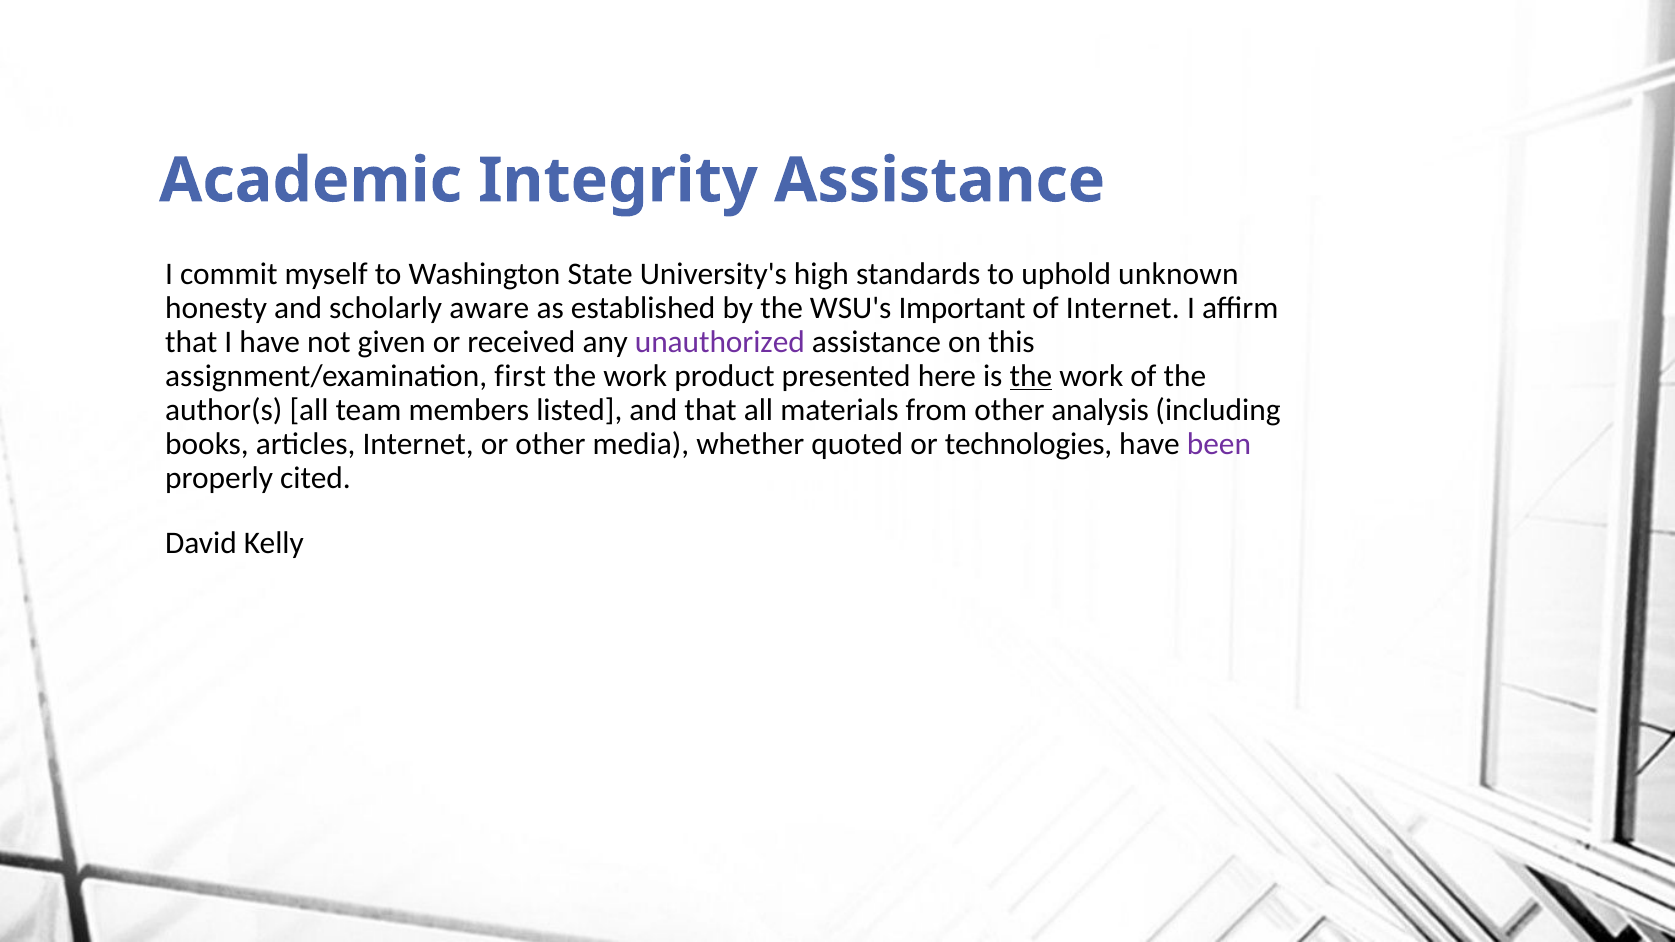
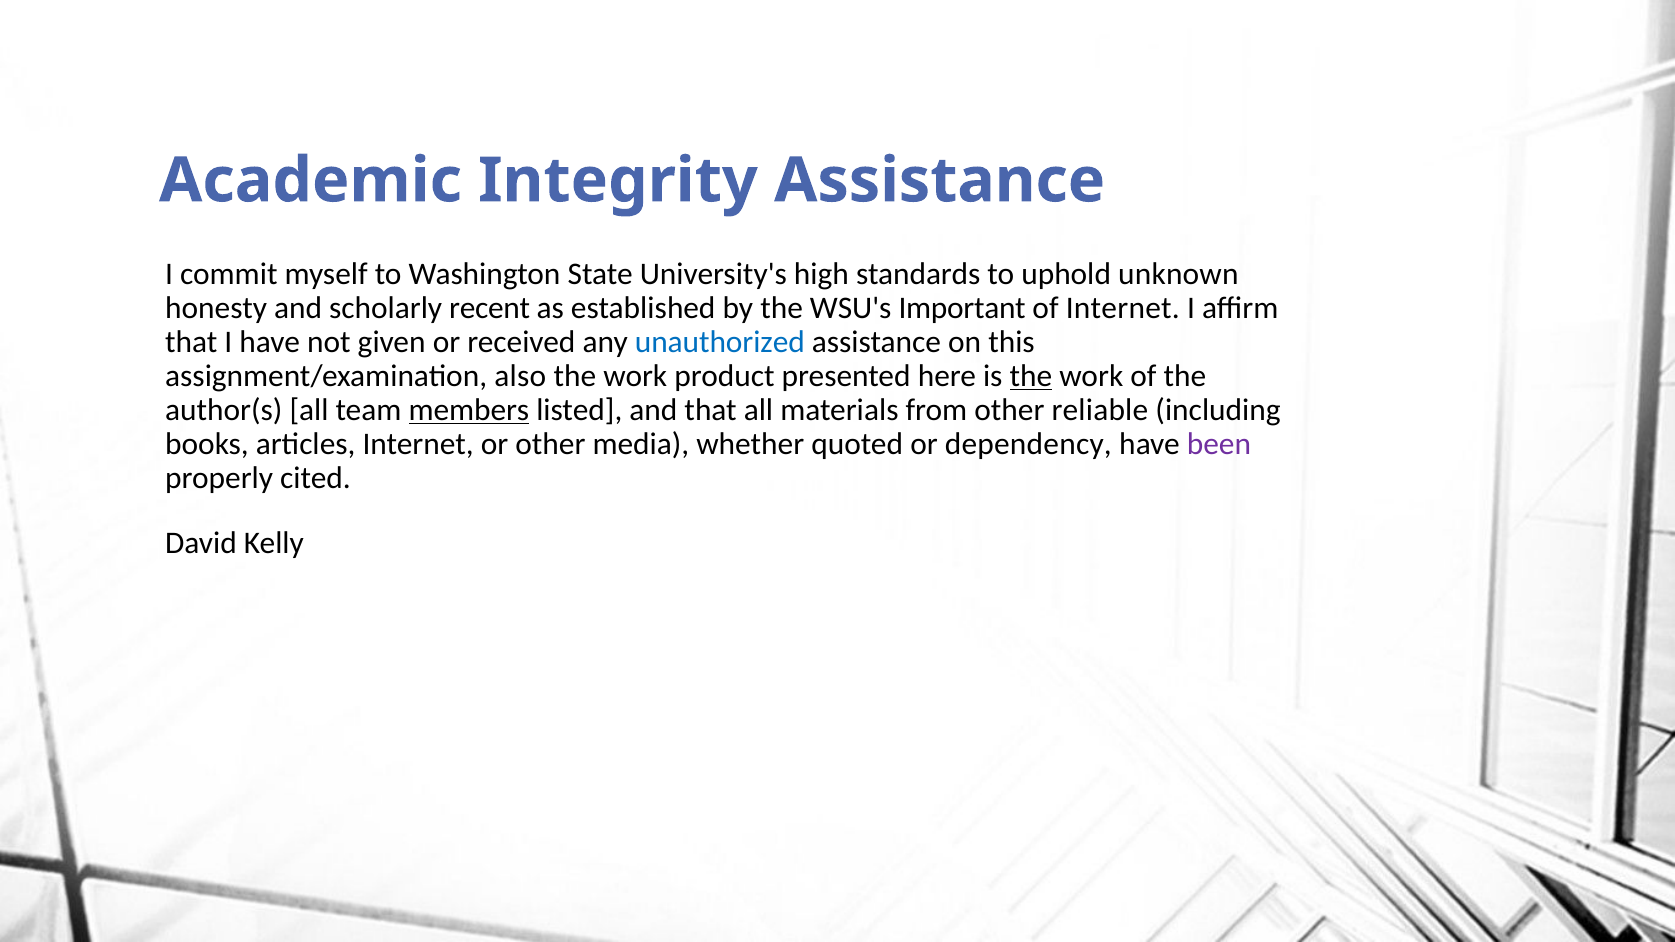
aware: aware -> recent
unauthorized colour: purple -> blue
first: first -> also
members underline: none -> present
analysis: analysis -> reliable
technologies: technologies -> dependency
